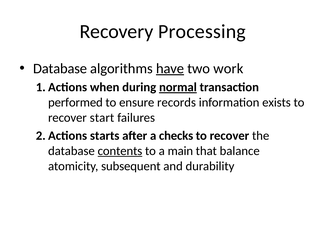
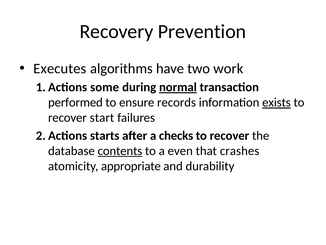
Processing: Processing -> Prevention
Database at (60, 68): Database -> Executes
have underline: present -> none
when: when -> some
exists underline: none -> present
main: main -> even
balance: balance -> crashes
subsequent: subsequent -> appropriate
